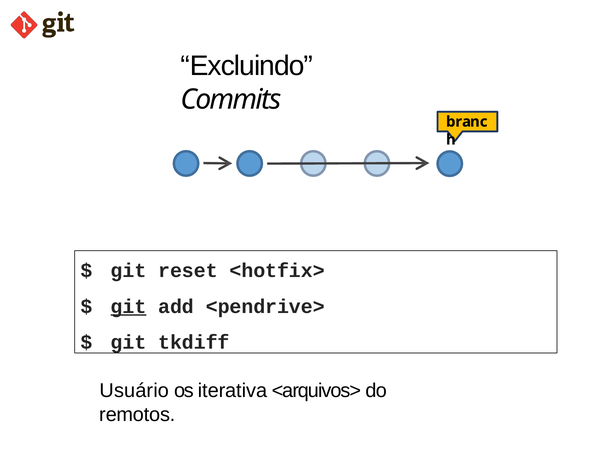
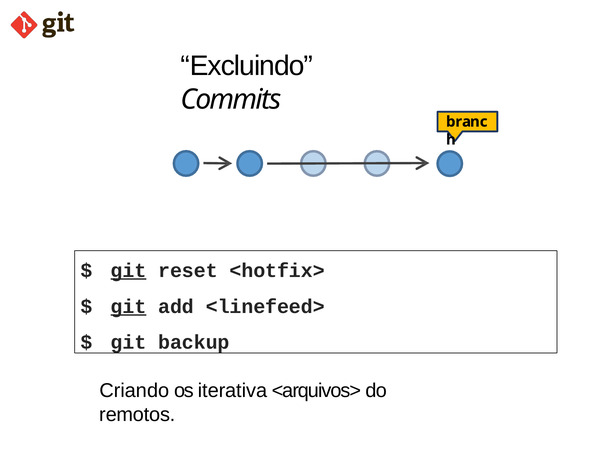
git at (128, 270) underline: none -> present
<pendrive>: <pendrive> -> <linefeed>
tkdiff: tkdiff -> backup
Usuário: Usuário -> Criando
